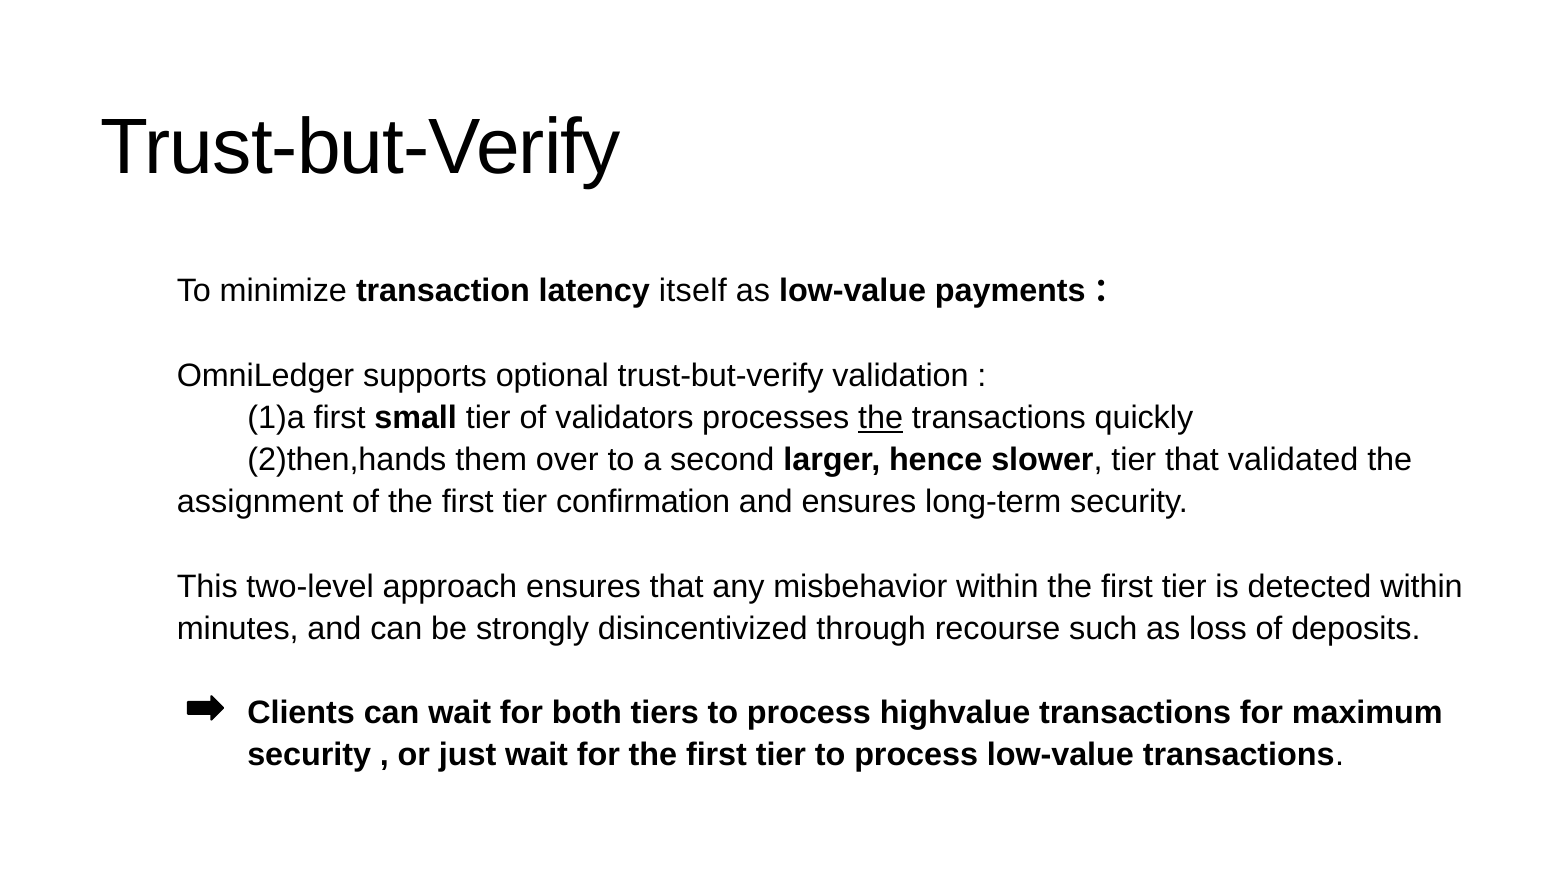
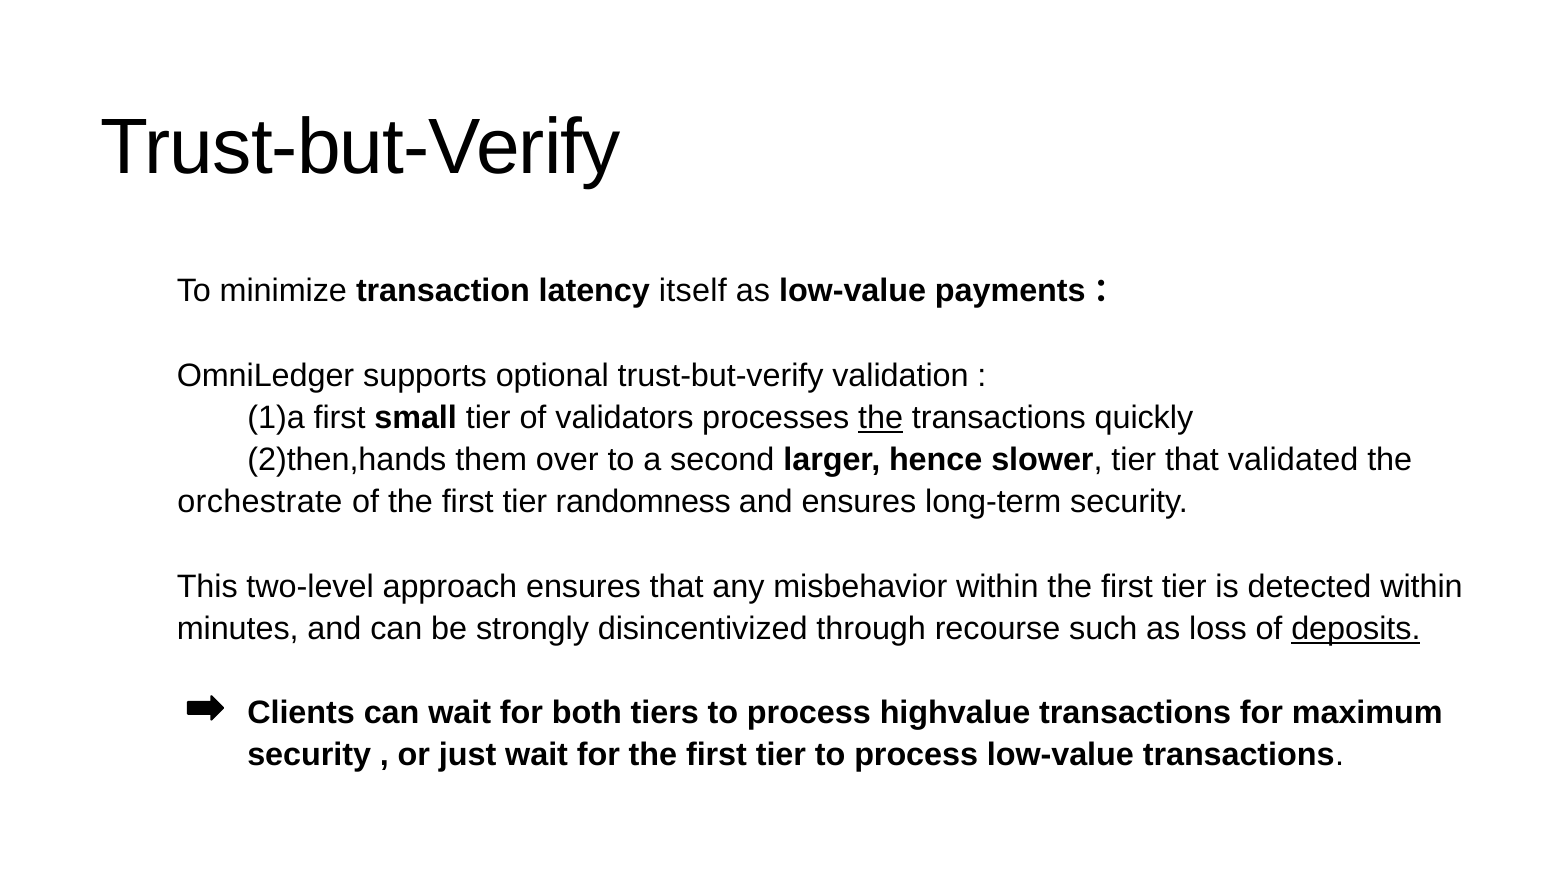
assignment: assignment -> orchestrate
confirmation: confirmation -> randomness
deposits underline: none -> present
